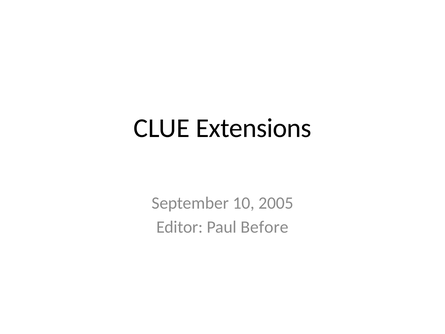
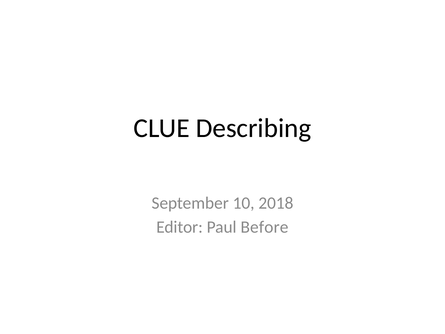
Extensions: Extensions -> Describing
2005: 2005 -> 2018
